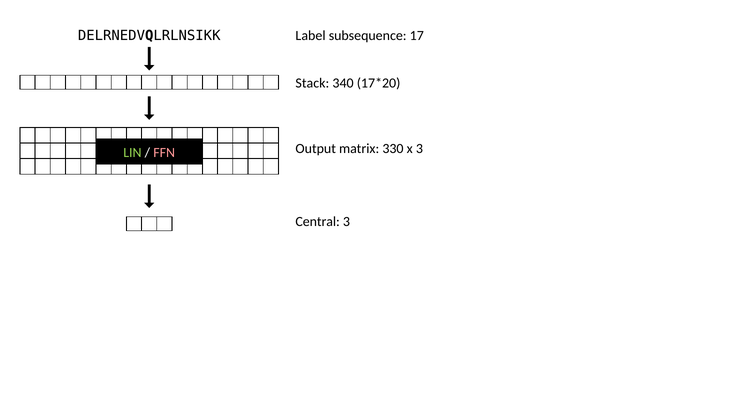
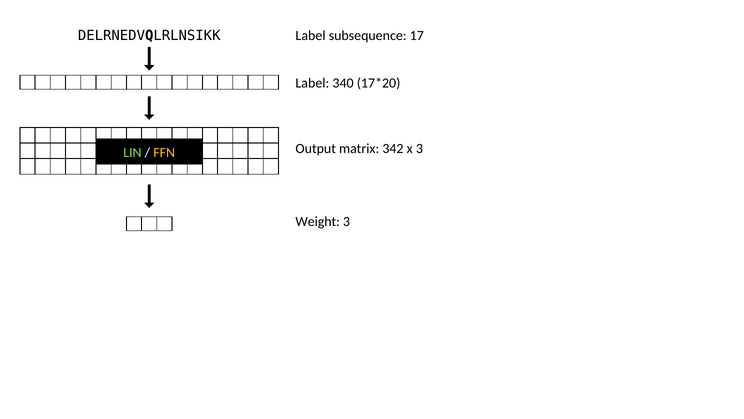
Stack at (312, 83): Stack -> Label
330: 330 -> 342
FFN colour: pink -> yellow
Central: Central -> Weight
